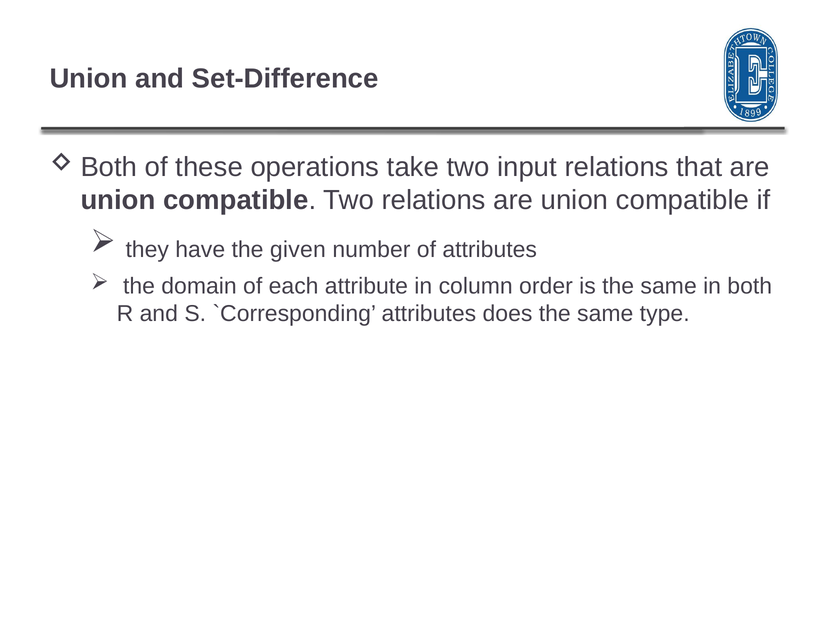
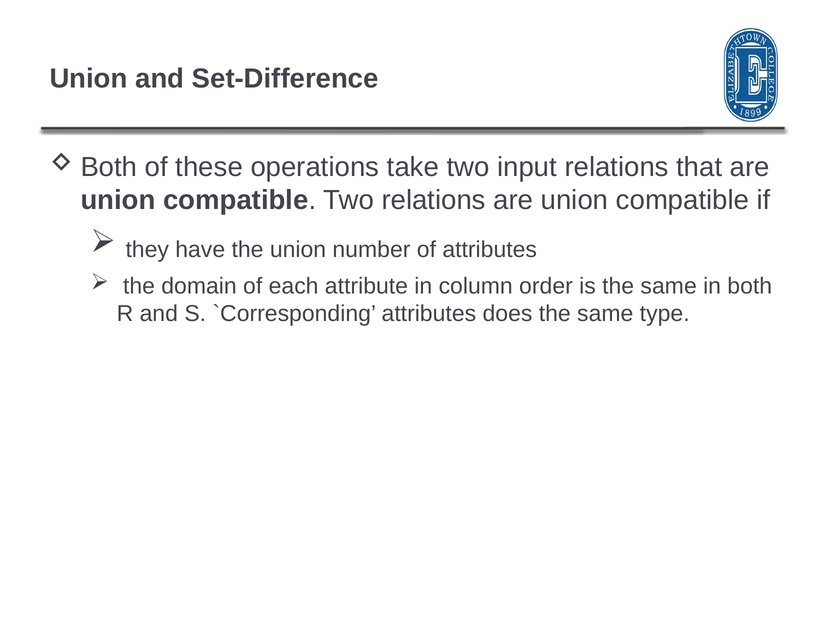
the given: given -> union
